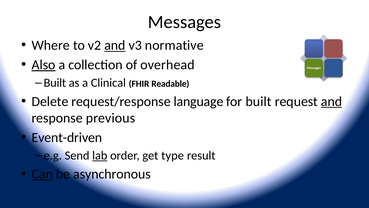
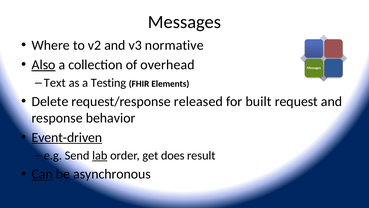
and at (115, 45) underline: present -> none
Built at (55, 83): Built -> Text
Clinical: Clinical -> Testing
Readable: Readable -> Elements
language: language -> released
and at (331, 101) underline: present -> none
previous: previous -> behavior
Event-driven underline: none -> present
type: type -> does
